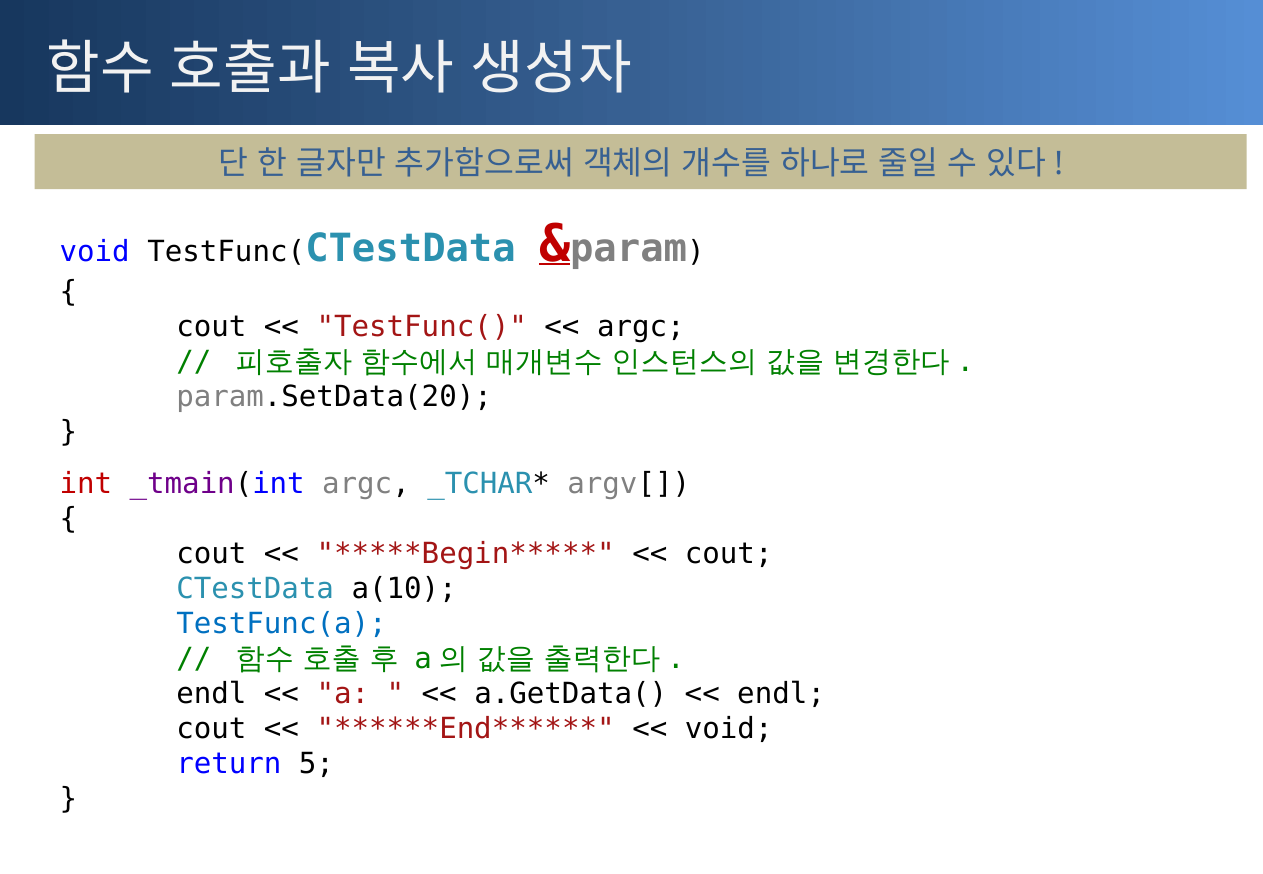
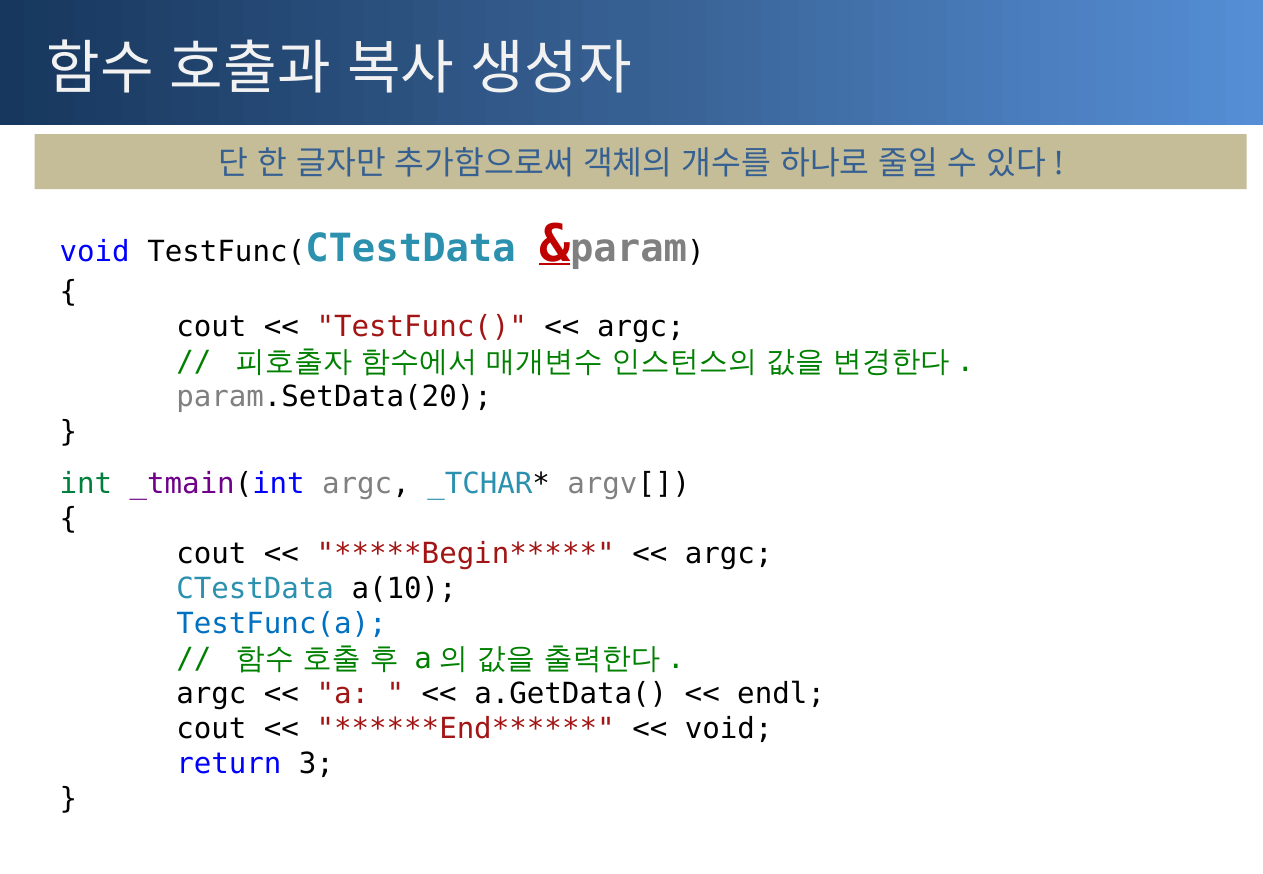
int colour: red -> green
cout at (729, 554): cout -> argc
endl at (211, 694): endl -> argc
5: 5 -> 3
